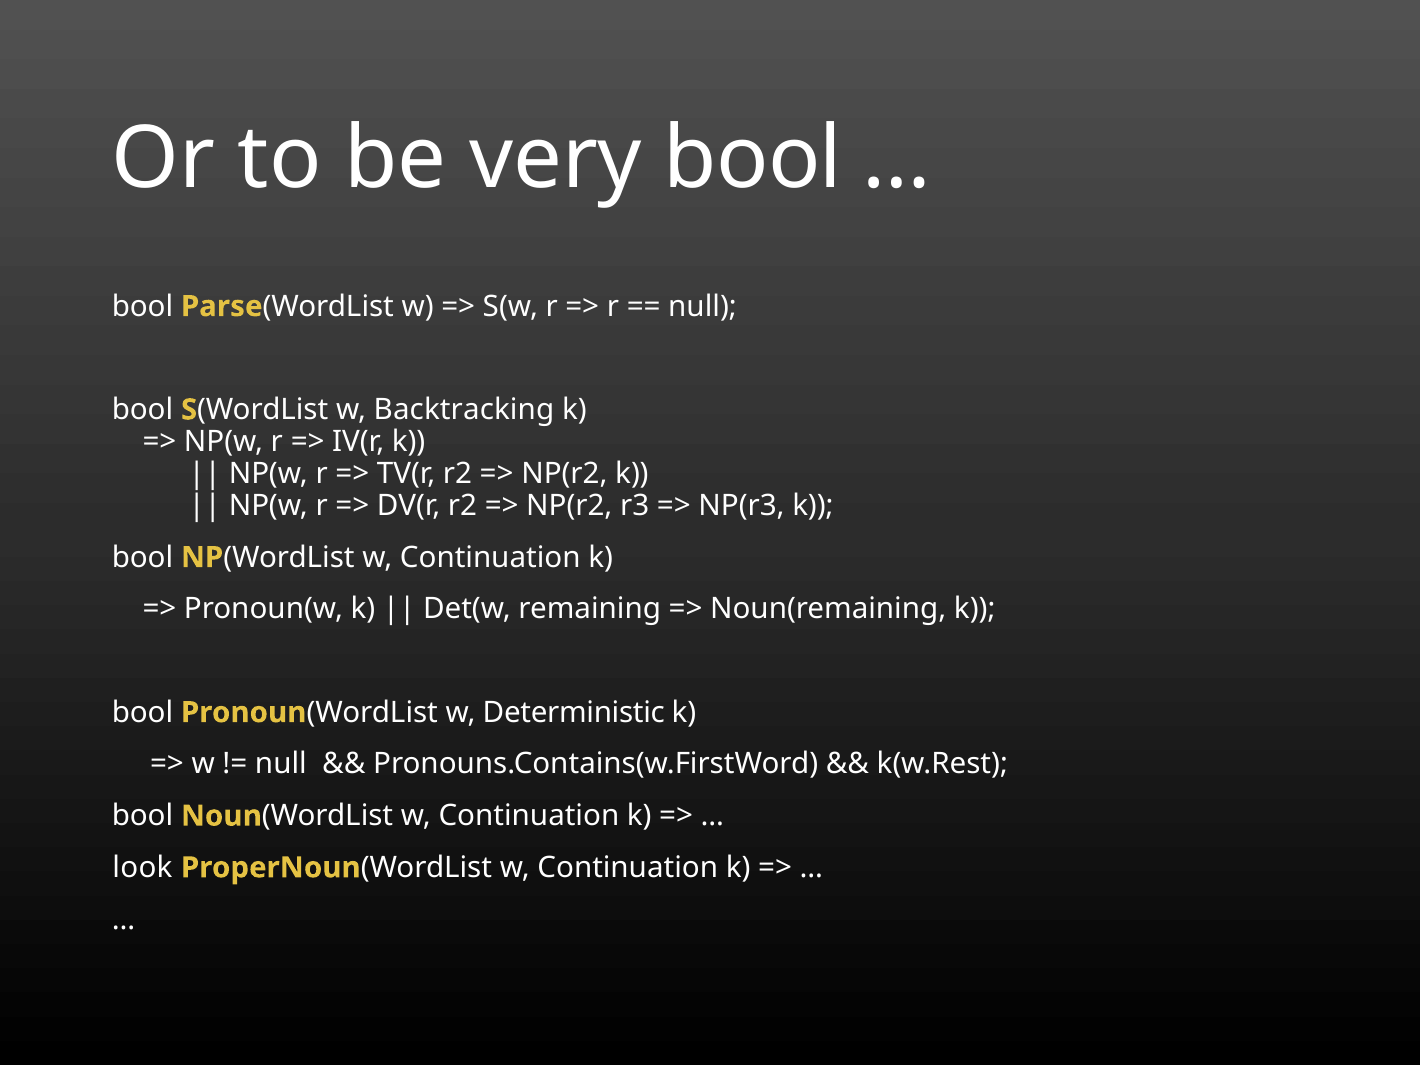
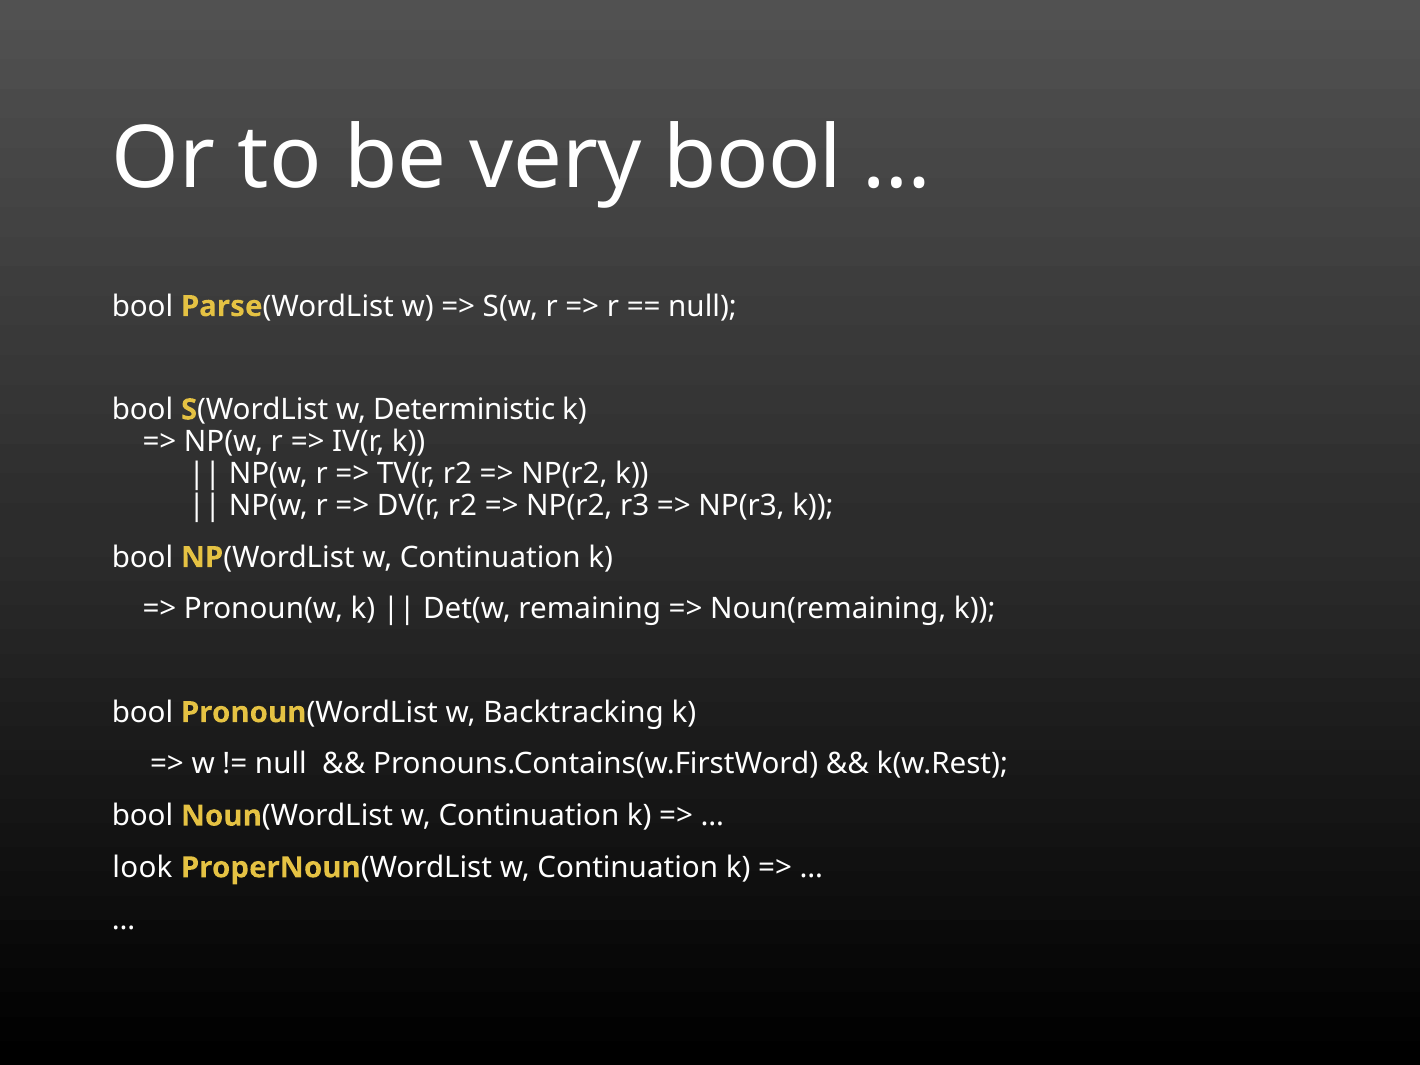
Backtracking: Backtracking -> Deterministic
Deterministic: Deterministic -> Backtracking
